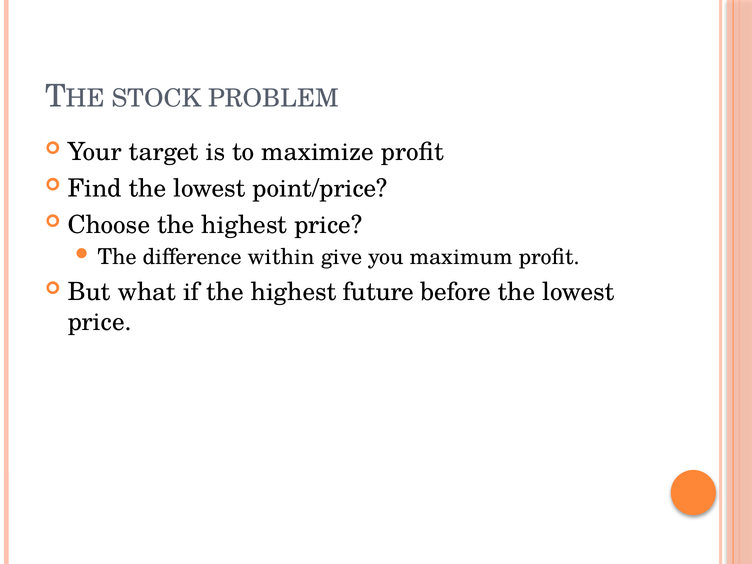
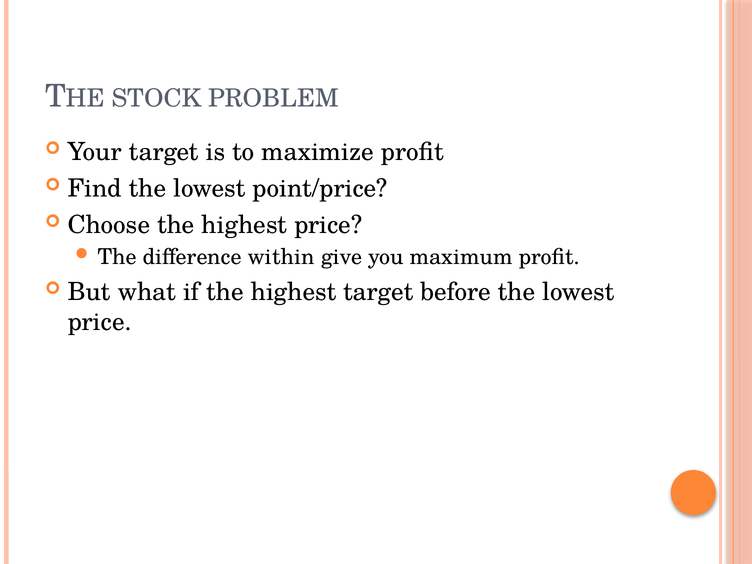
highest future: future -> target
